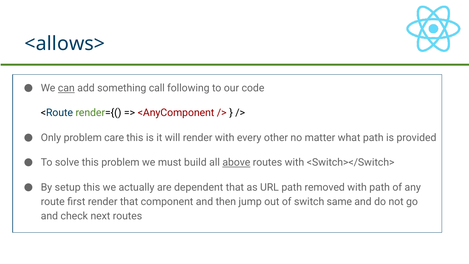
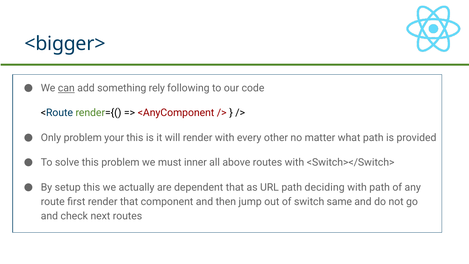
<allows>: <allows> -> <bigger>
call: call -> rely
care: care -> your
build: build -> inner
above underline: present -> none
removed: removed -> deciding
